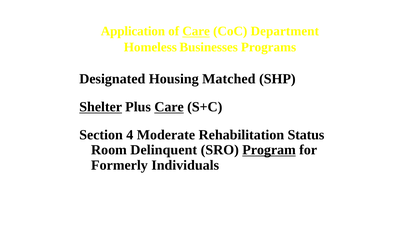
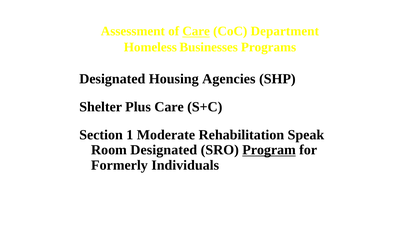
Application: Application -> Assessment
Matched: Matched -> Agencies
Shelter underline: present -> none
Care at (169, 107) underline: present -> none
4: 4 -> 1
Status: Status -> Speak
Room Delinquent: Delinquent -> Designated
